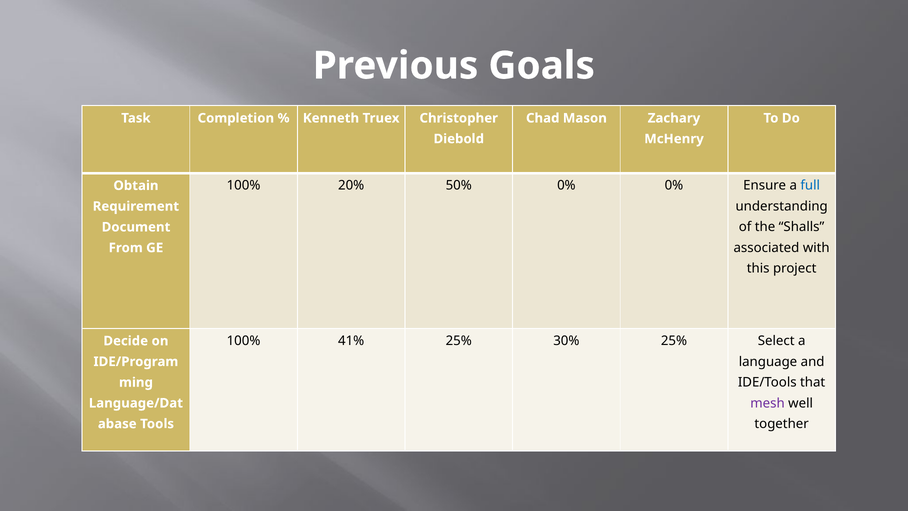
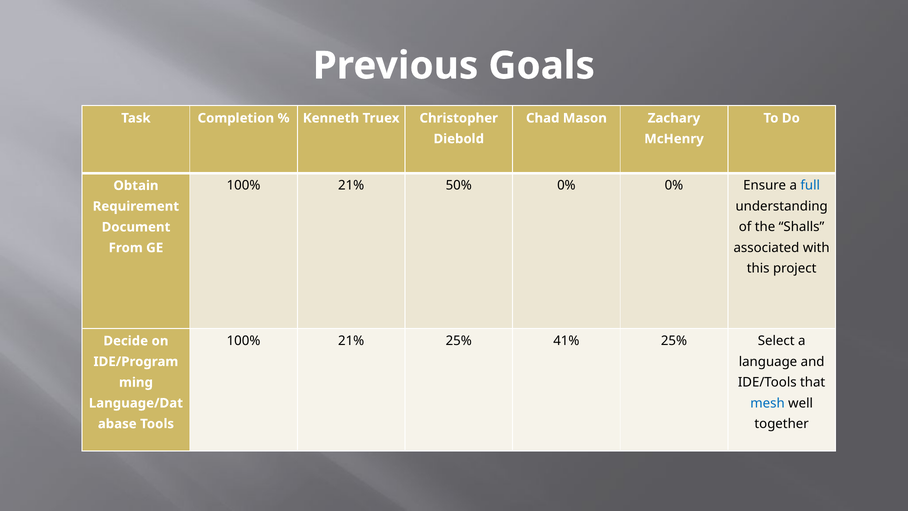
20% at (351, 186): 20% -> 21%
41% at (351, 341): 41% -> 21%
30%: 30% -> 41%
mesh colour: purple -> blue
